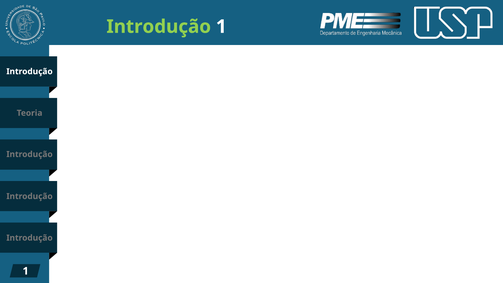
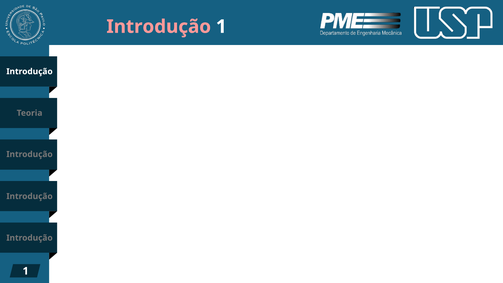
Introdução at (159, 27) colour: light green -> pink
